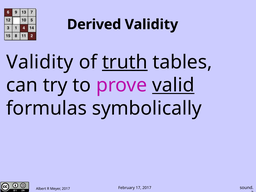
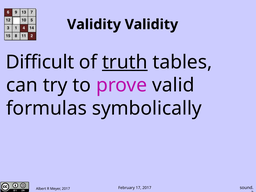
Derived at (94, 24): Derived -> Validity
Validity at (40, 62): Validity -> Difficult
valid underline: present -> none
